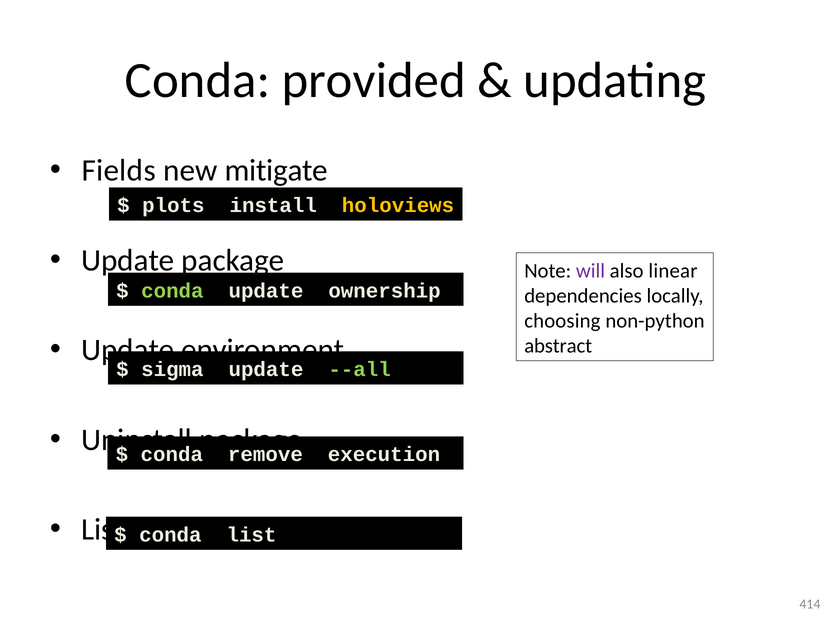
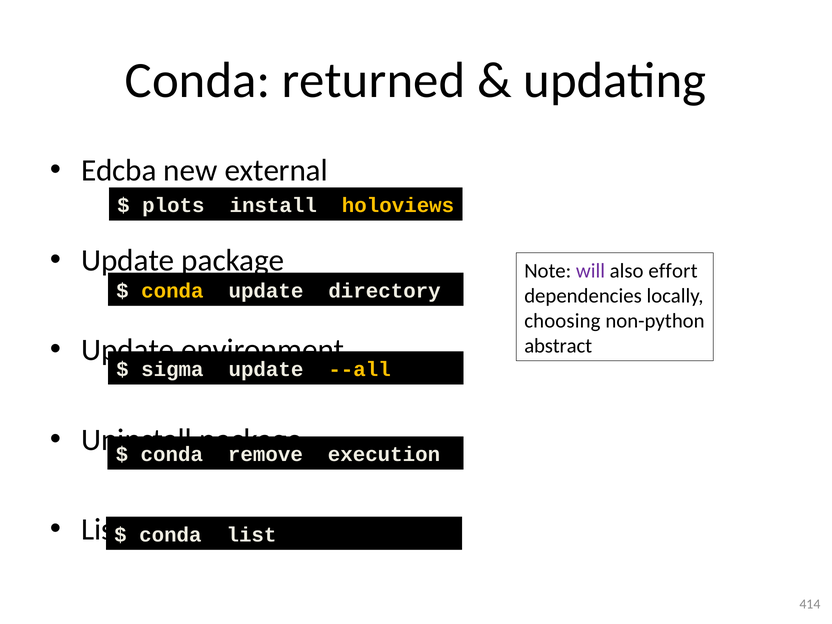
provided: provided -> returned
Fields: Fields -> Edcba
mitigate: mitigate -> external
linear: linear -> effort
conda at (172, 291) colour: light green -> yellow
ownership: ownership -> directory
--all colour: light green -> yellow
